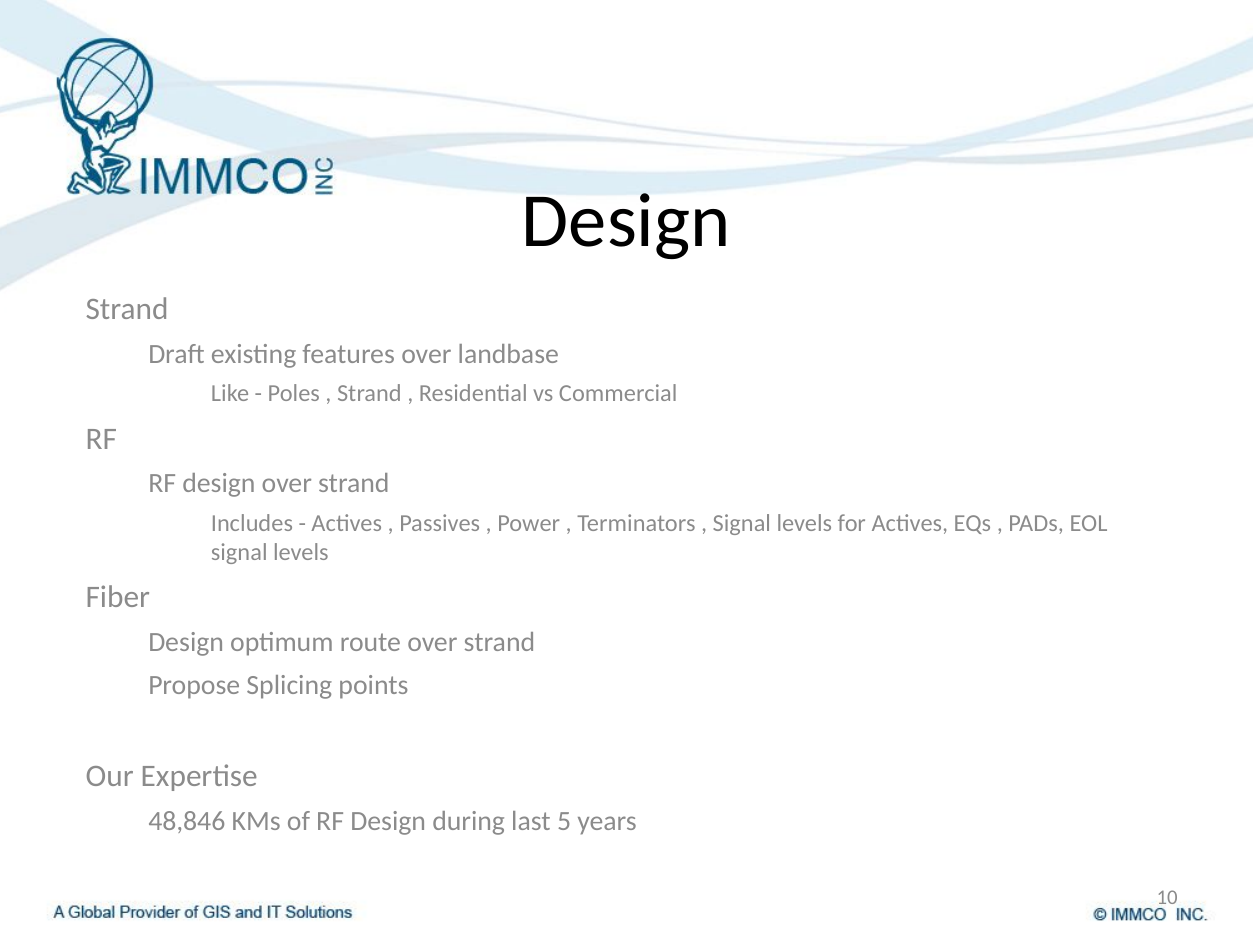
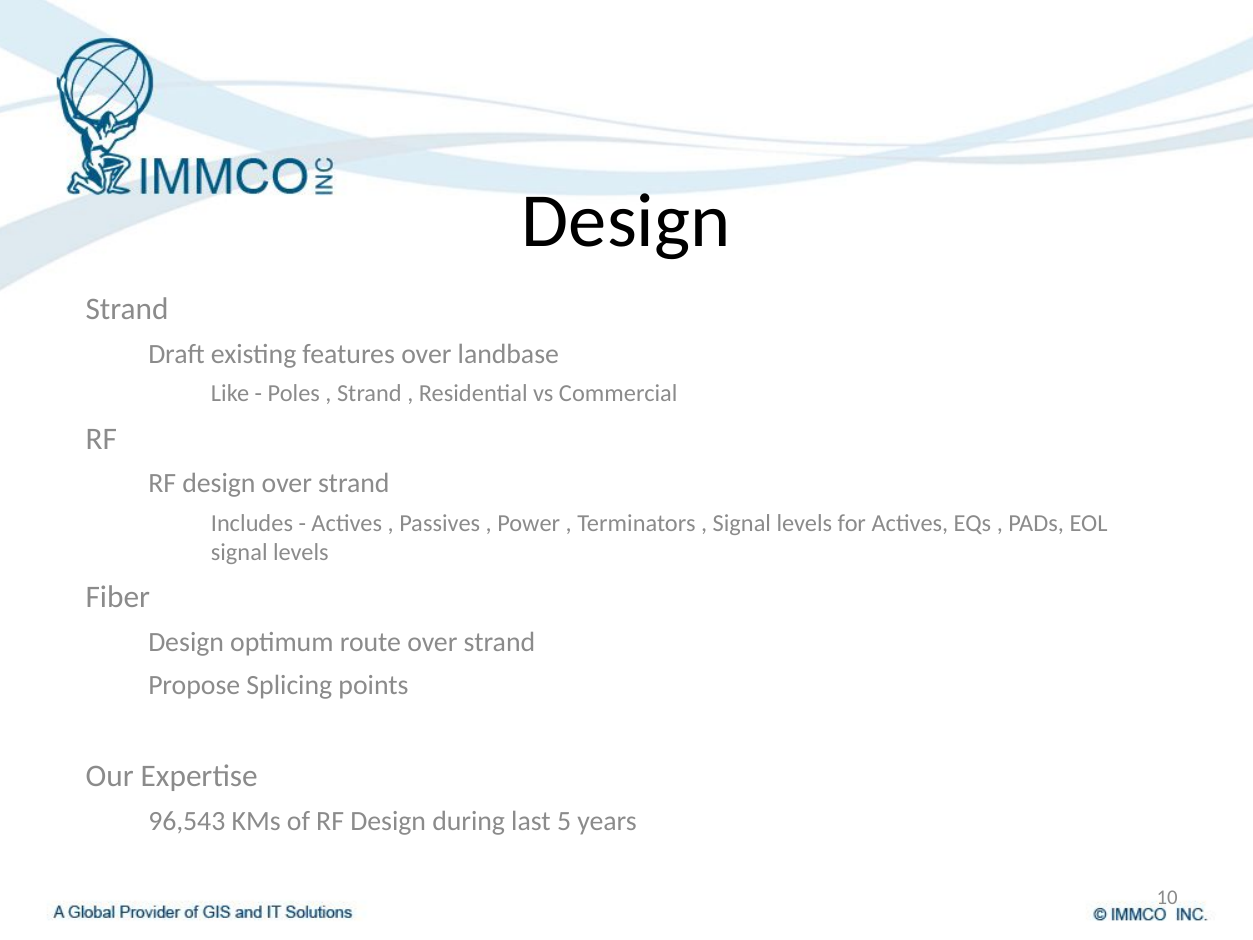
48,846: 48,846 -> 96,543
